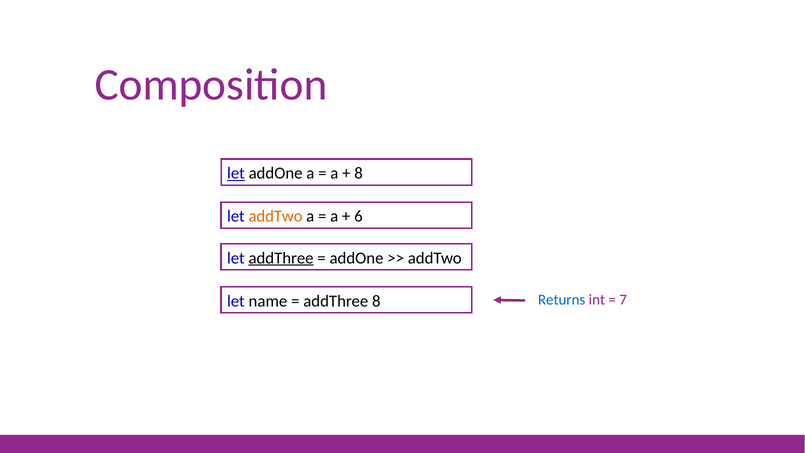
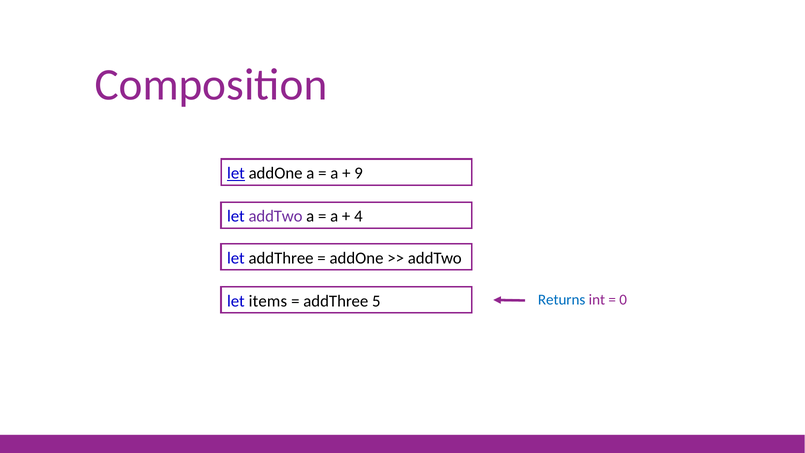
8 at (359, 173): 8 -> 9
addTwo at (276, 216) colour: orange -> purple
6: 6 -> 4
addThree at (281, 258) underline: present -> none
7: 7 -> 0
name: name -> items
addThree 8: 8 -> 5
